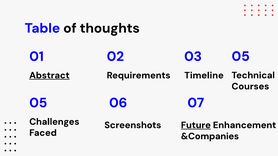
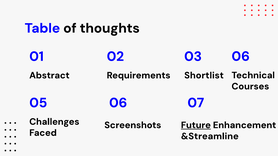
01 05: 05 -> 06
Abstract underline: present -> none
Timeline: Timeline -> Shortlist
&Companies: &Companies -> &Streamline
